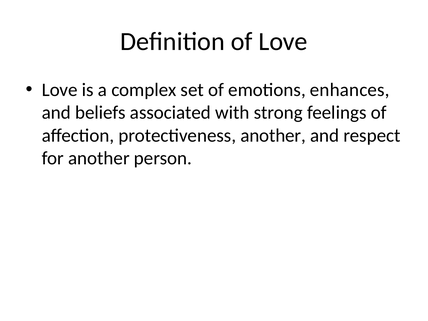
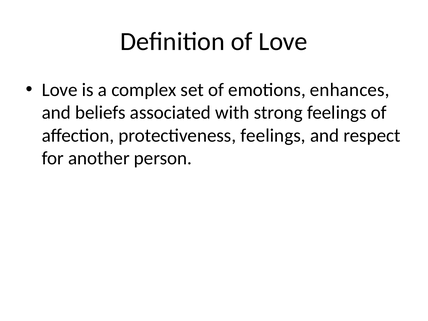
protectiveness another: another -> feelings
